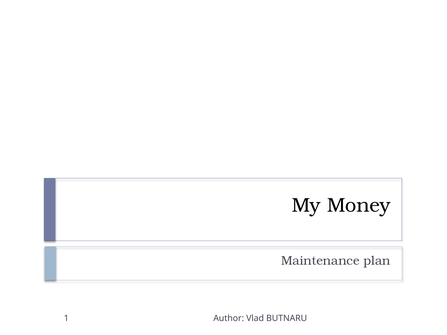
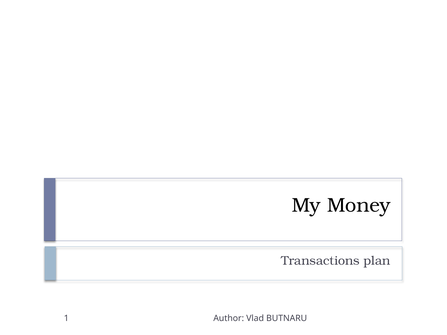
Maintenance: Maintenance -> Transactions
